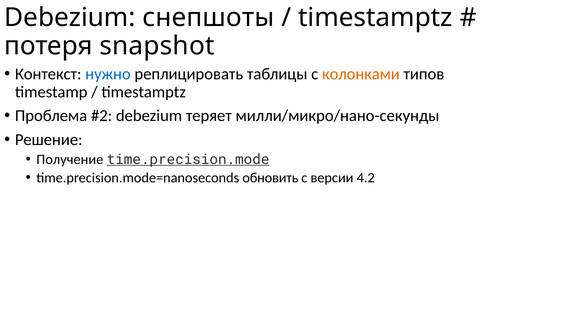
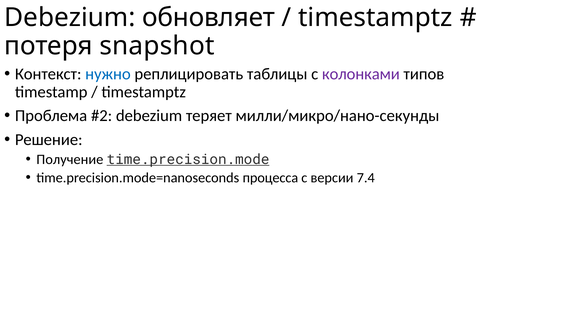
снепшоты: снепшоты -> обновляет
колонками colour: orange -> purple
обновить: обновить -> процесса
4.2: 4.2 -> 7.4
